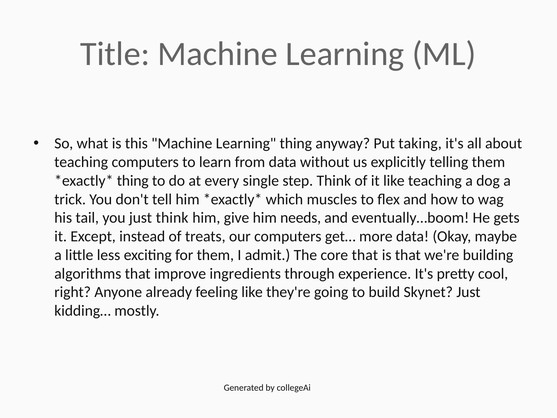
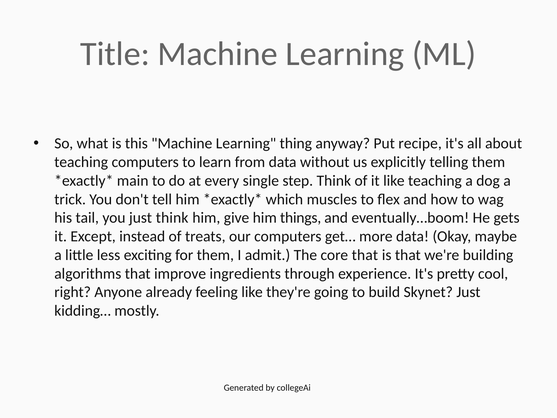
taking: taking -> recipe
thing at (133, 181): thing -> main
needs: needs -> things
